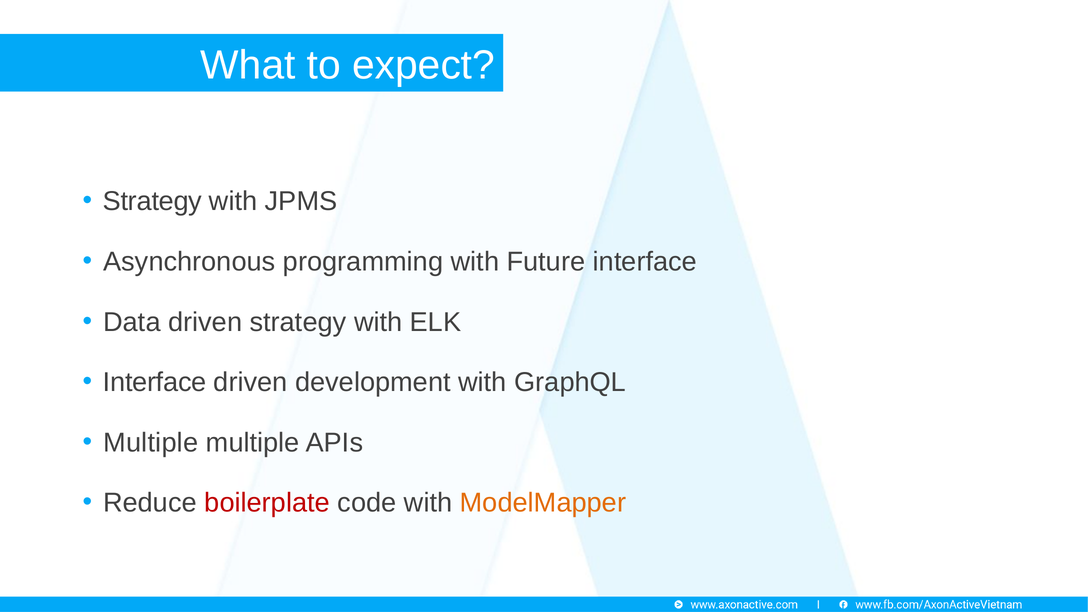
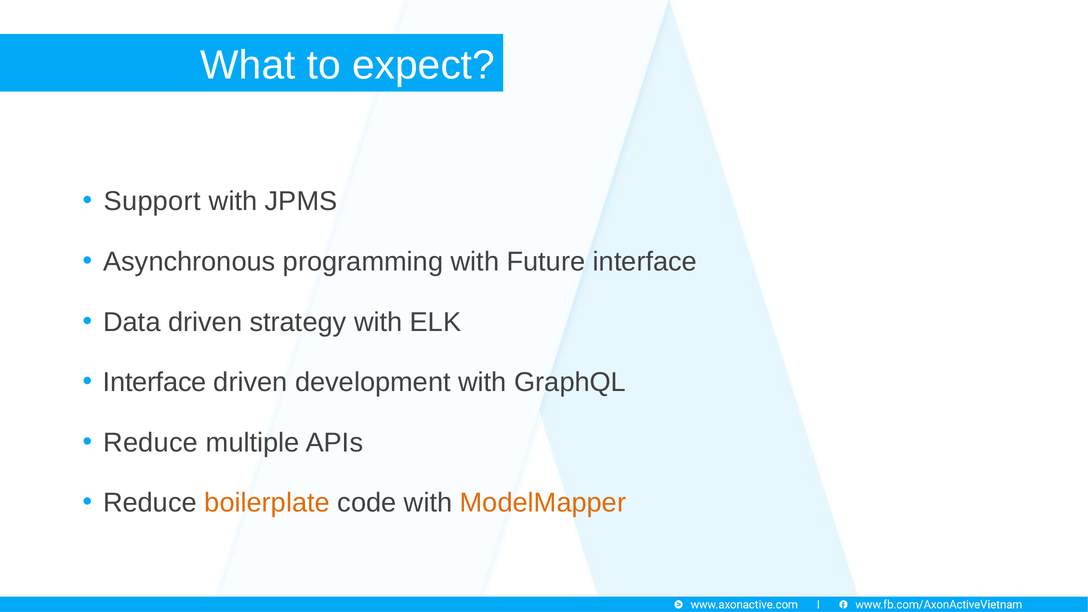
Strategy at (152, 201): Strategy -> Support
Multiple at (151, 443): Multiple -> Reduce
boilerplate colour: red -> orange
